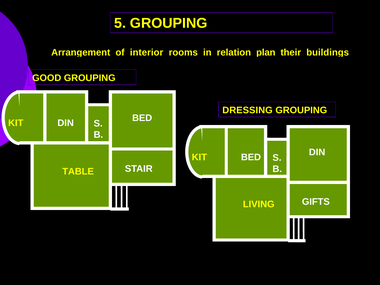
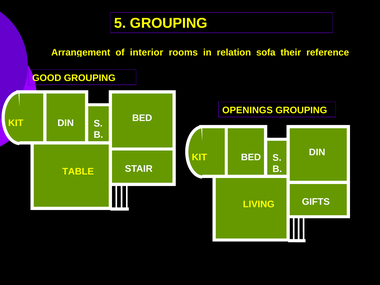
plan: plan -> sofa
buildings: buildings -> reference
DRESSING: DRESSING -> OPENINGS
